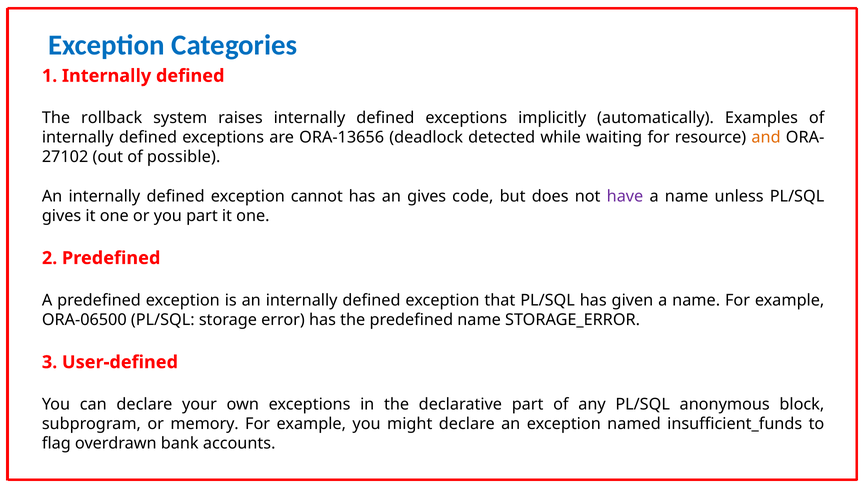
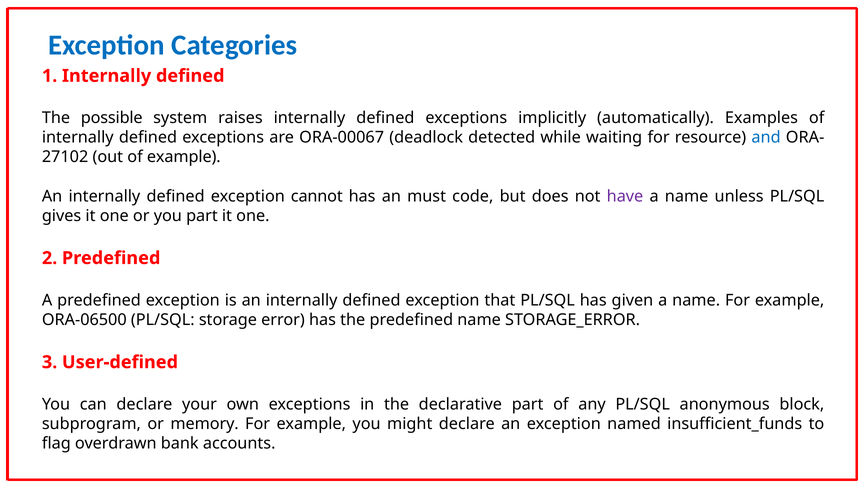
rollback: rollback -> possible
ORA-13656: ORA-13656 -> ORA-00067
and colour: orange -> blue
of possible: possible -> example
an gives: gives -> must
